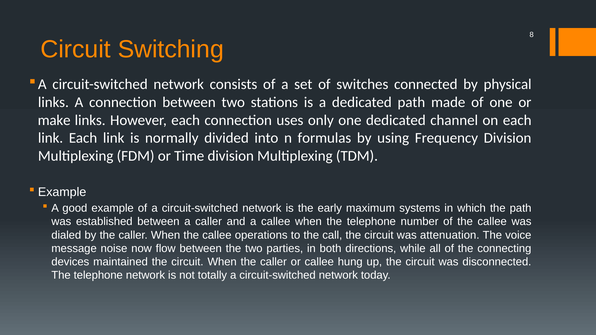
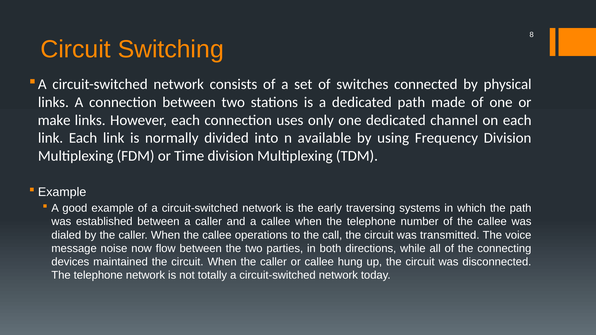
formulas: formulas -> available
maximum: maximum -> traversing
attenuation: attenuation -> transmitted
